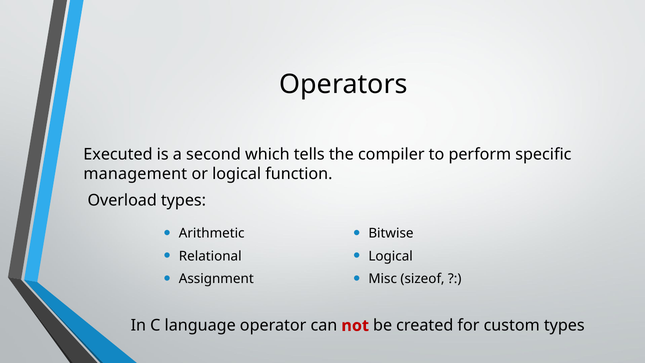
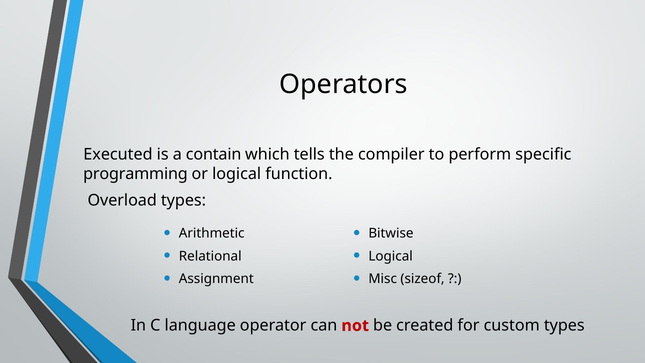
second: second -> contain
management: management -> programming
